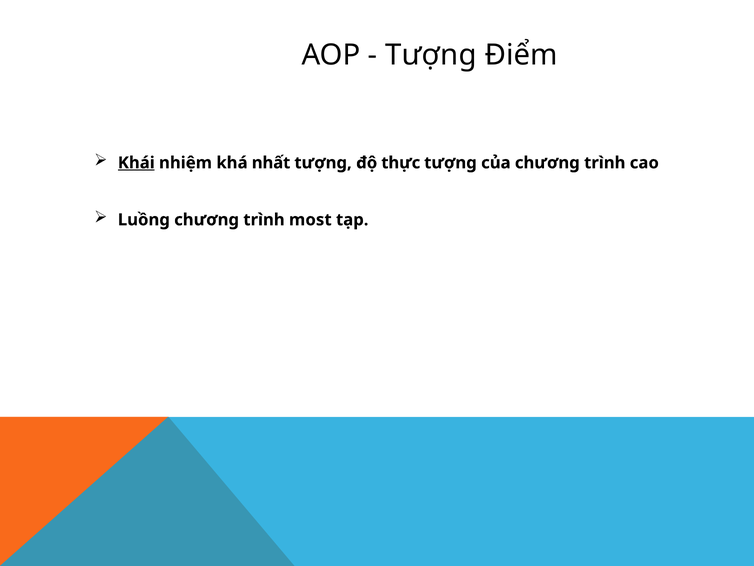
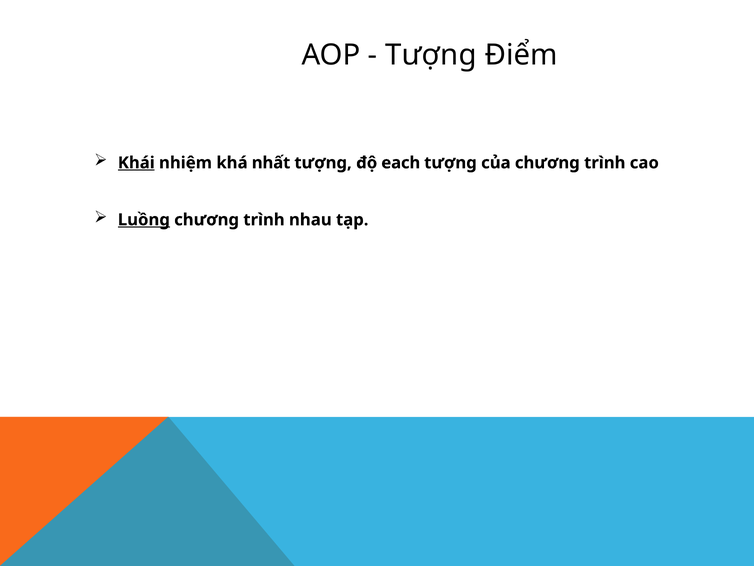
thực: thực -> each
Luồng underline: none -> present
most: most -> nhau
